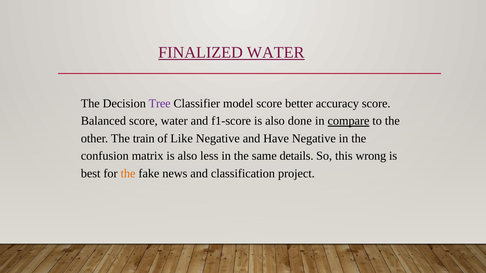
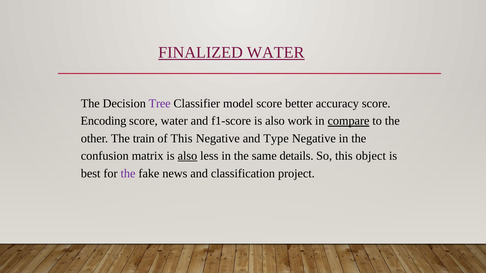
Balanced: Balanced -> Encoding
done: done -> work
of Like: Like -> This
Have: Have -> Type
also at (187, 156) underline: none -> present
wrong: wrong -> object
the at (128, 174) colour: orange -> purple
